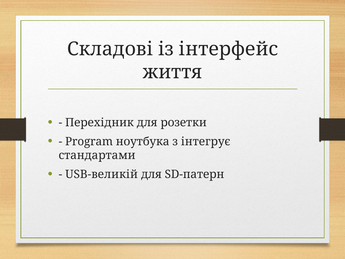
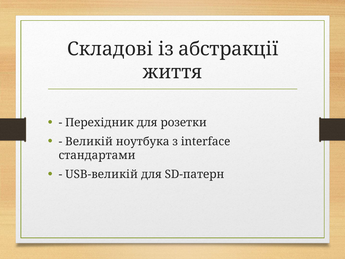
інтерфейс: інтерфейс -> абстракції
Program: Program -> Великій
інтегрує: інтегрує -> interface
